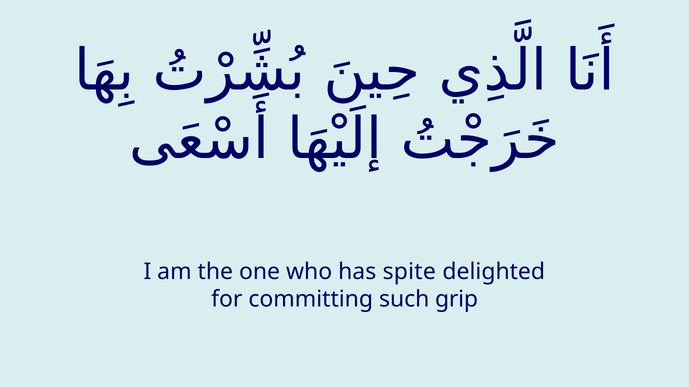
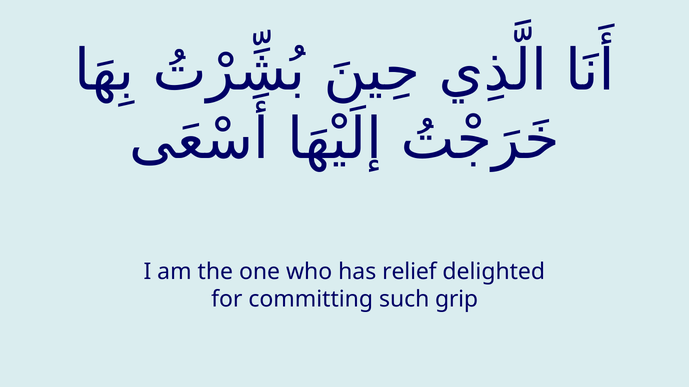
spite: spite -> relief
